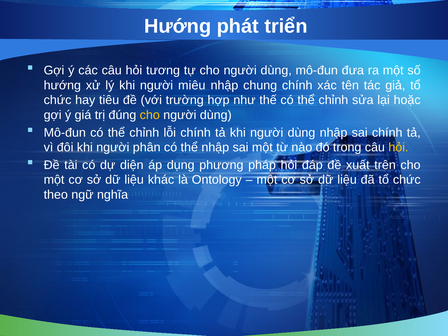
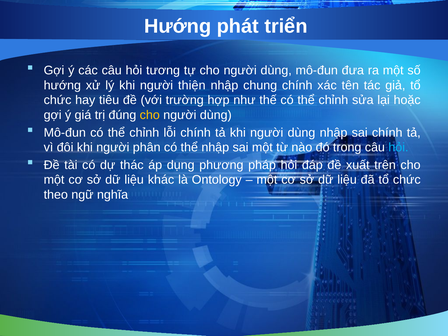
miêu: miêu -> thiện
hỏi at (398, 148) colour: yellow -> light blue
diện: diện -> thác
